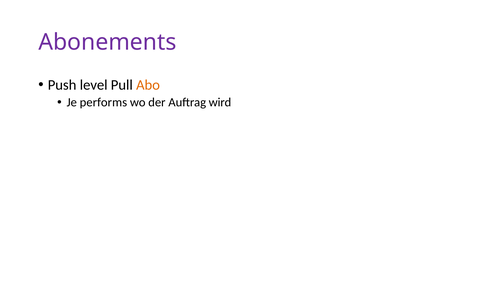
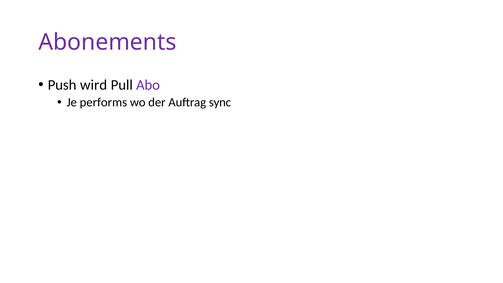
level: level -> wird
Abo colour: orange -> purple
wird: wird -> sync
